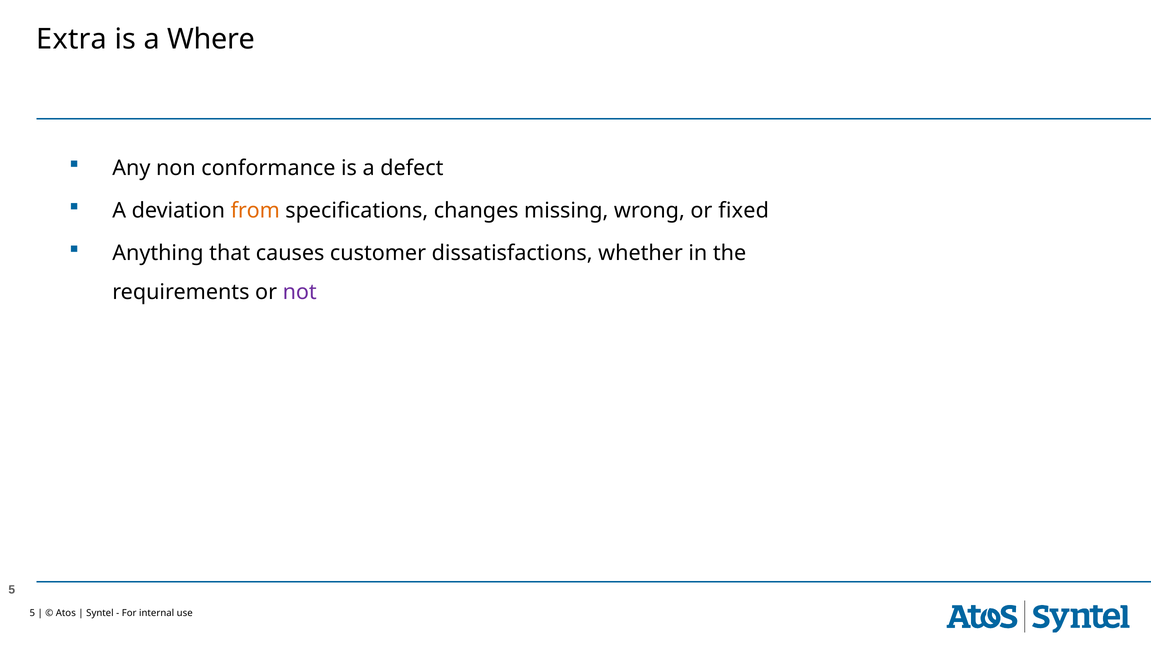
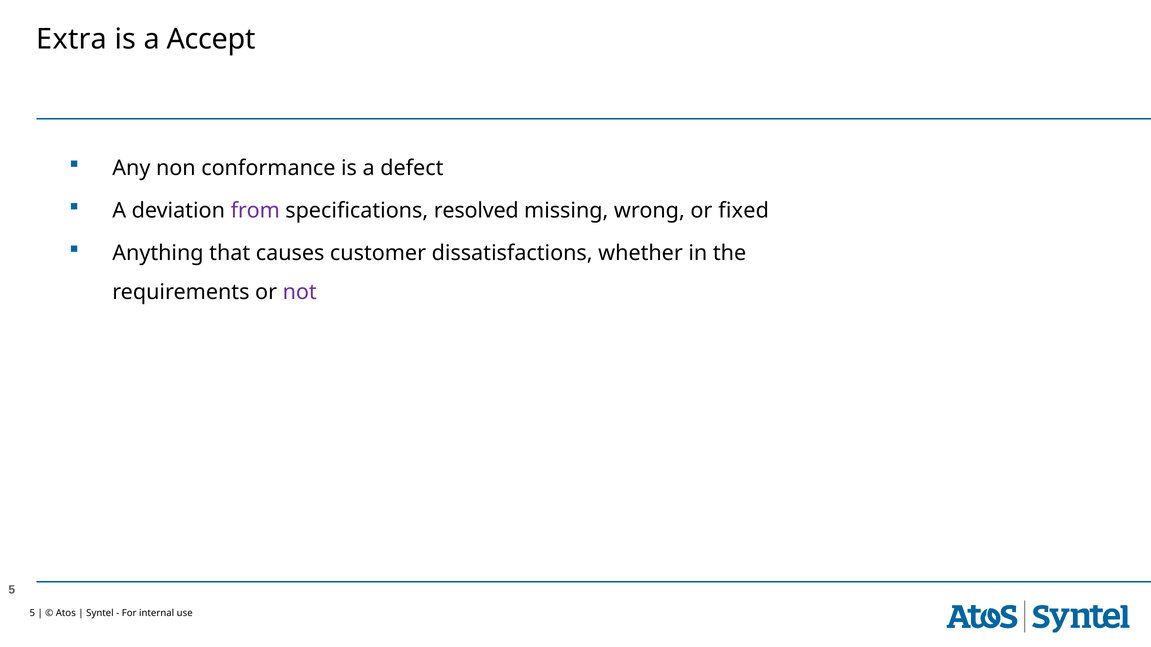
Where: Where -> Accept
from colour: orange -> purple
changes: changes -> resolved
